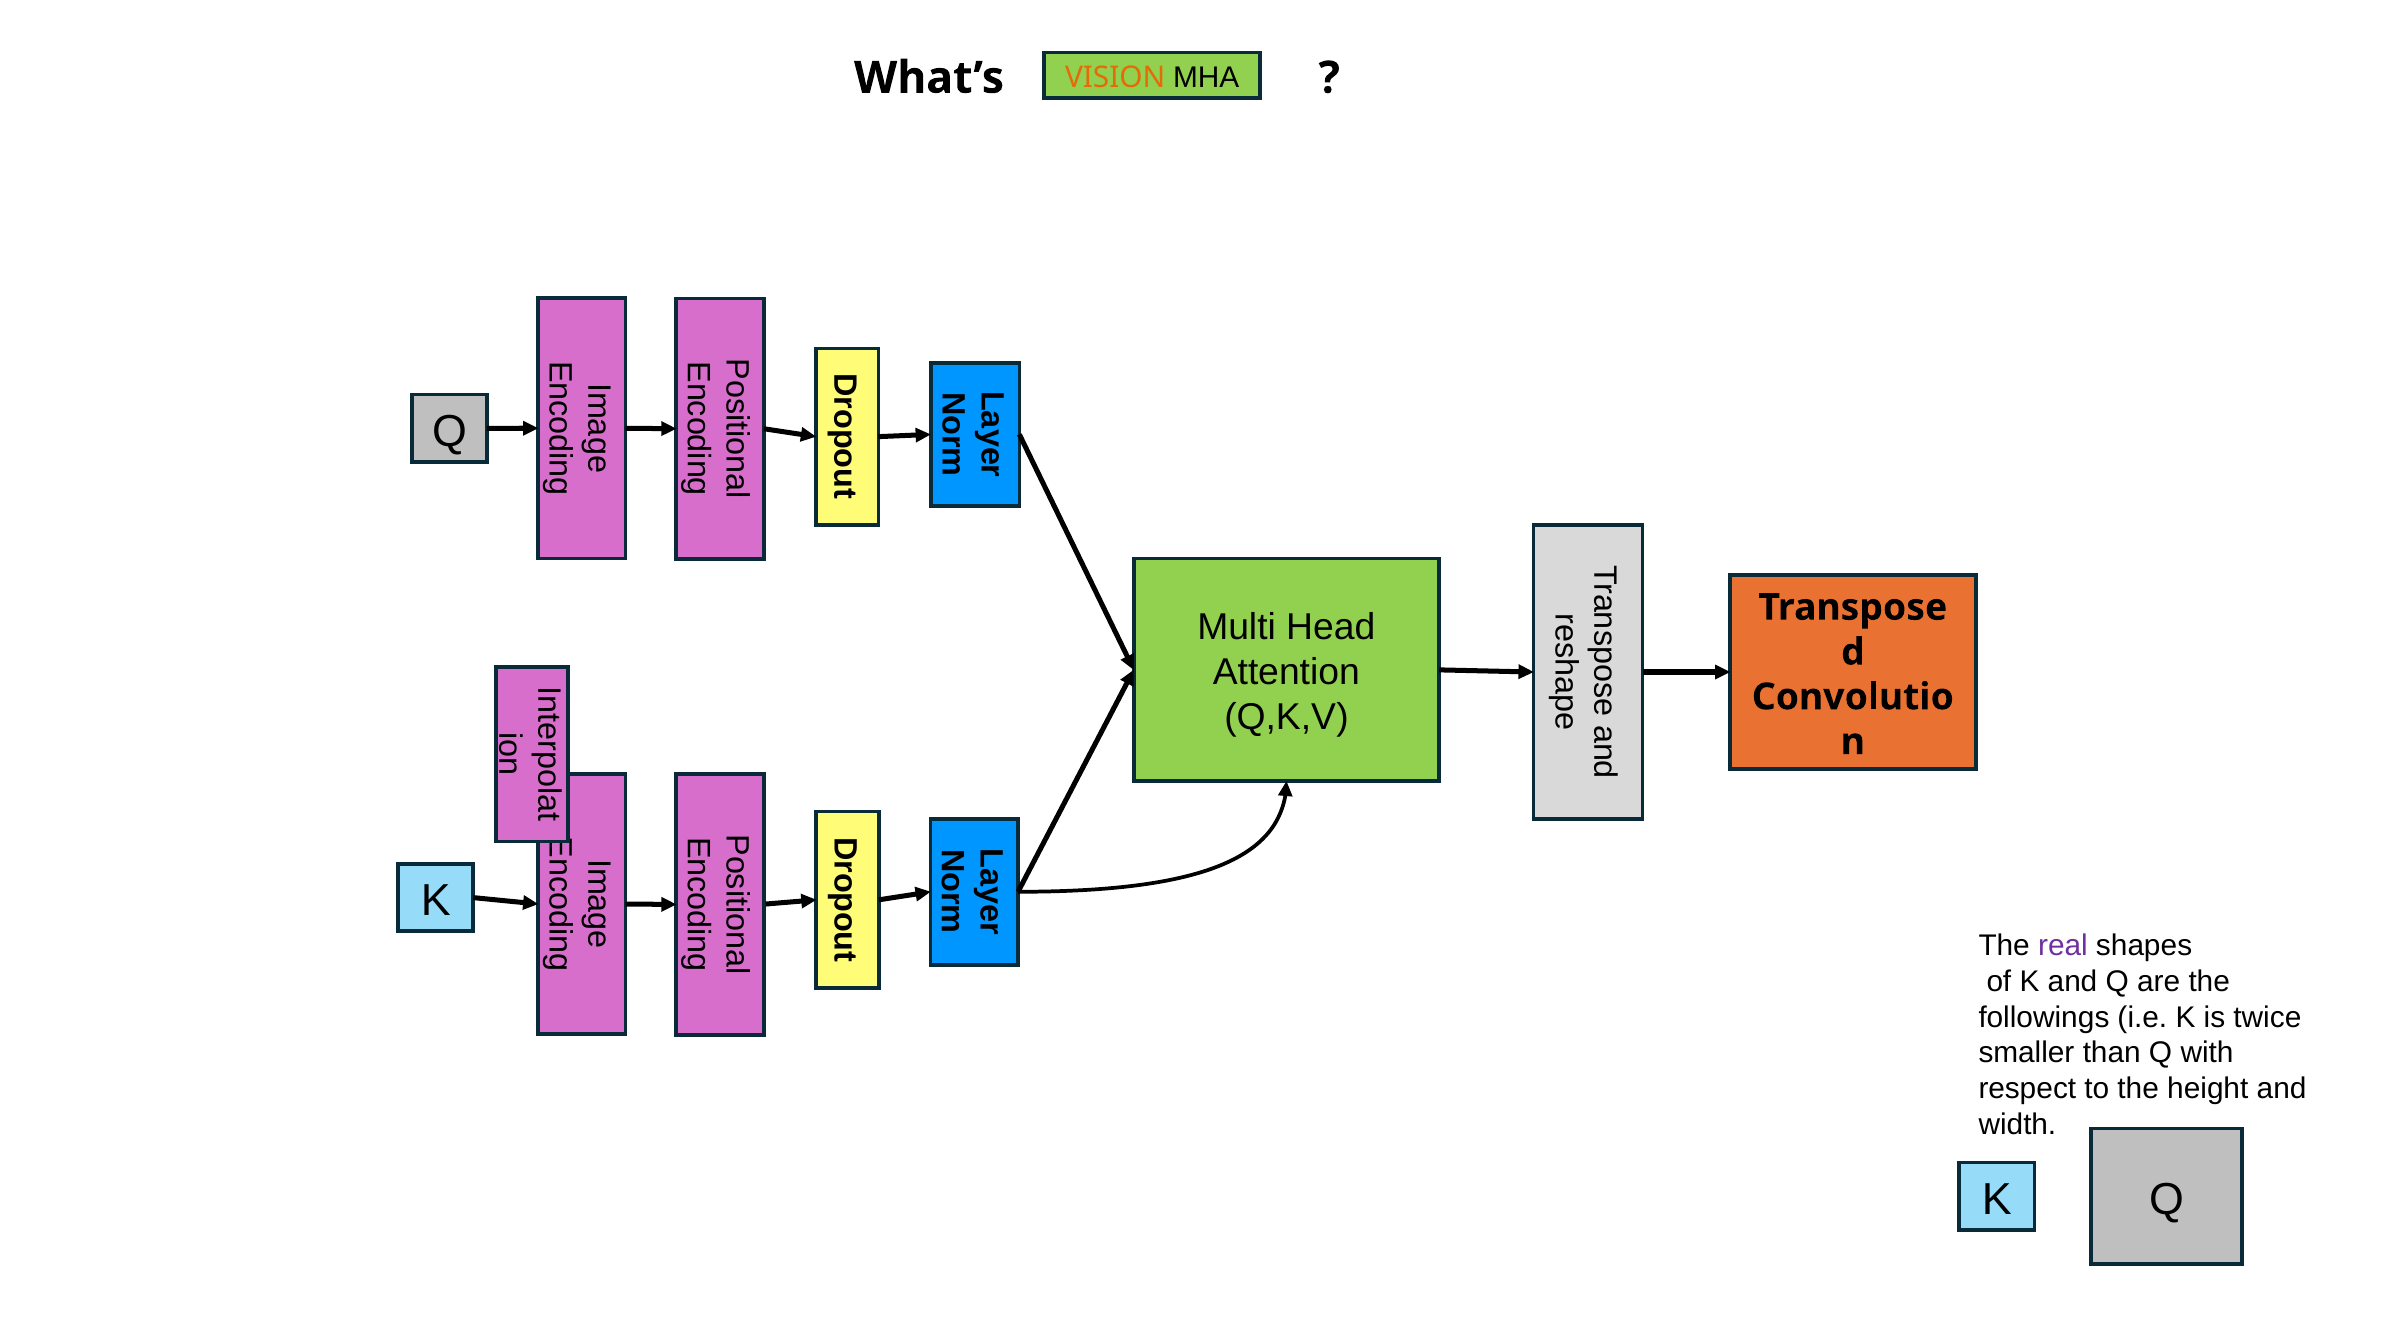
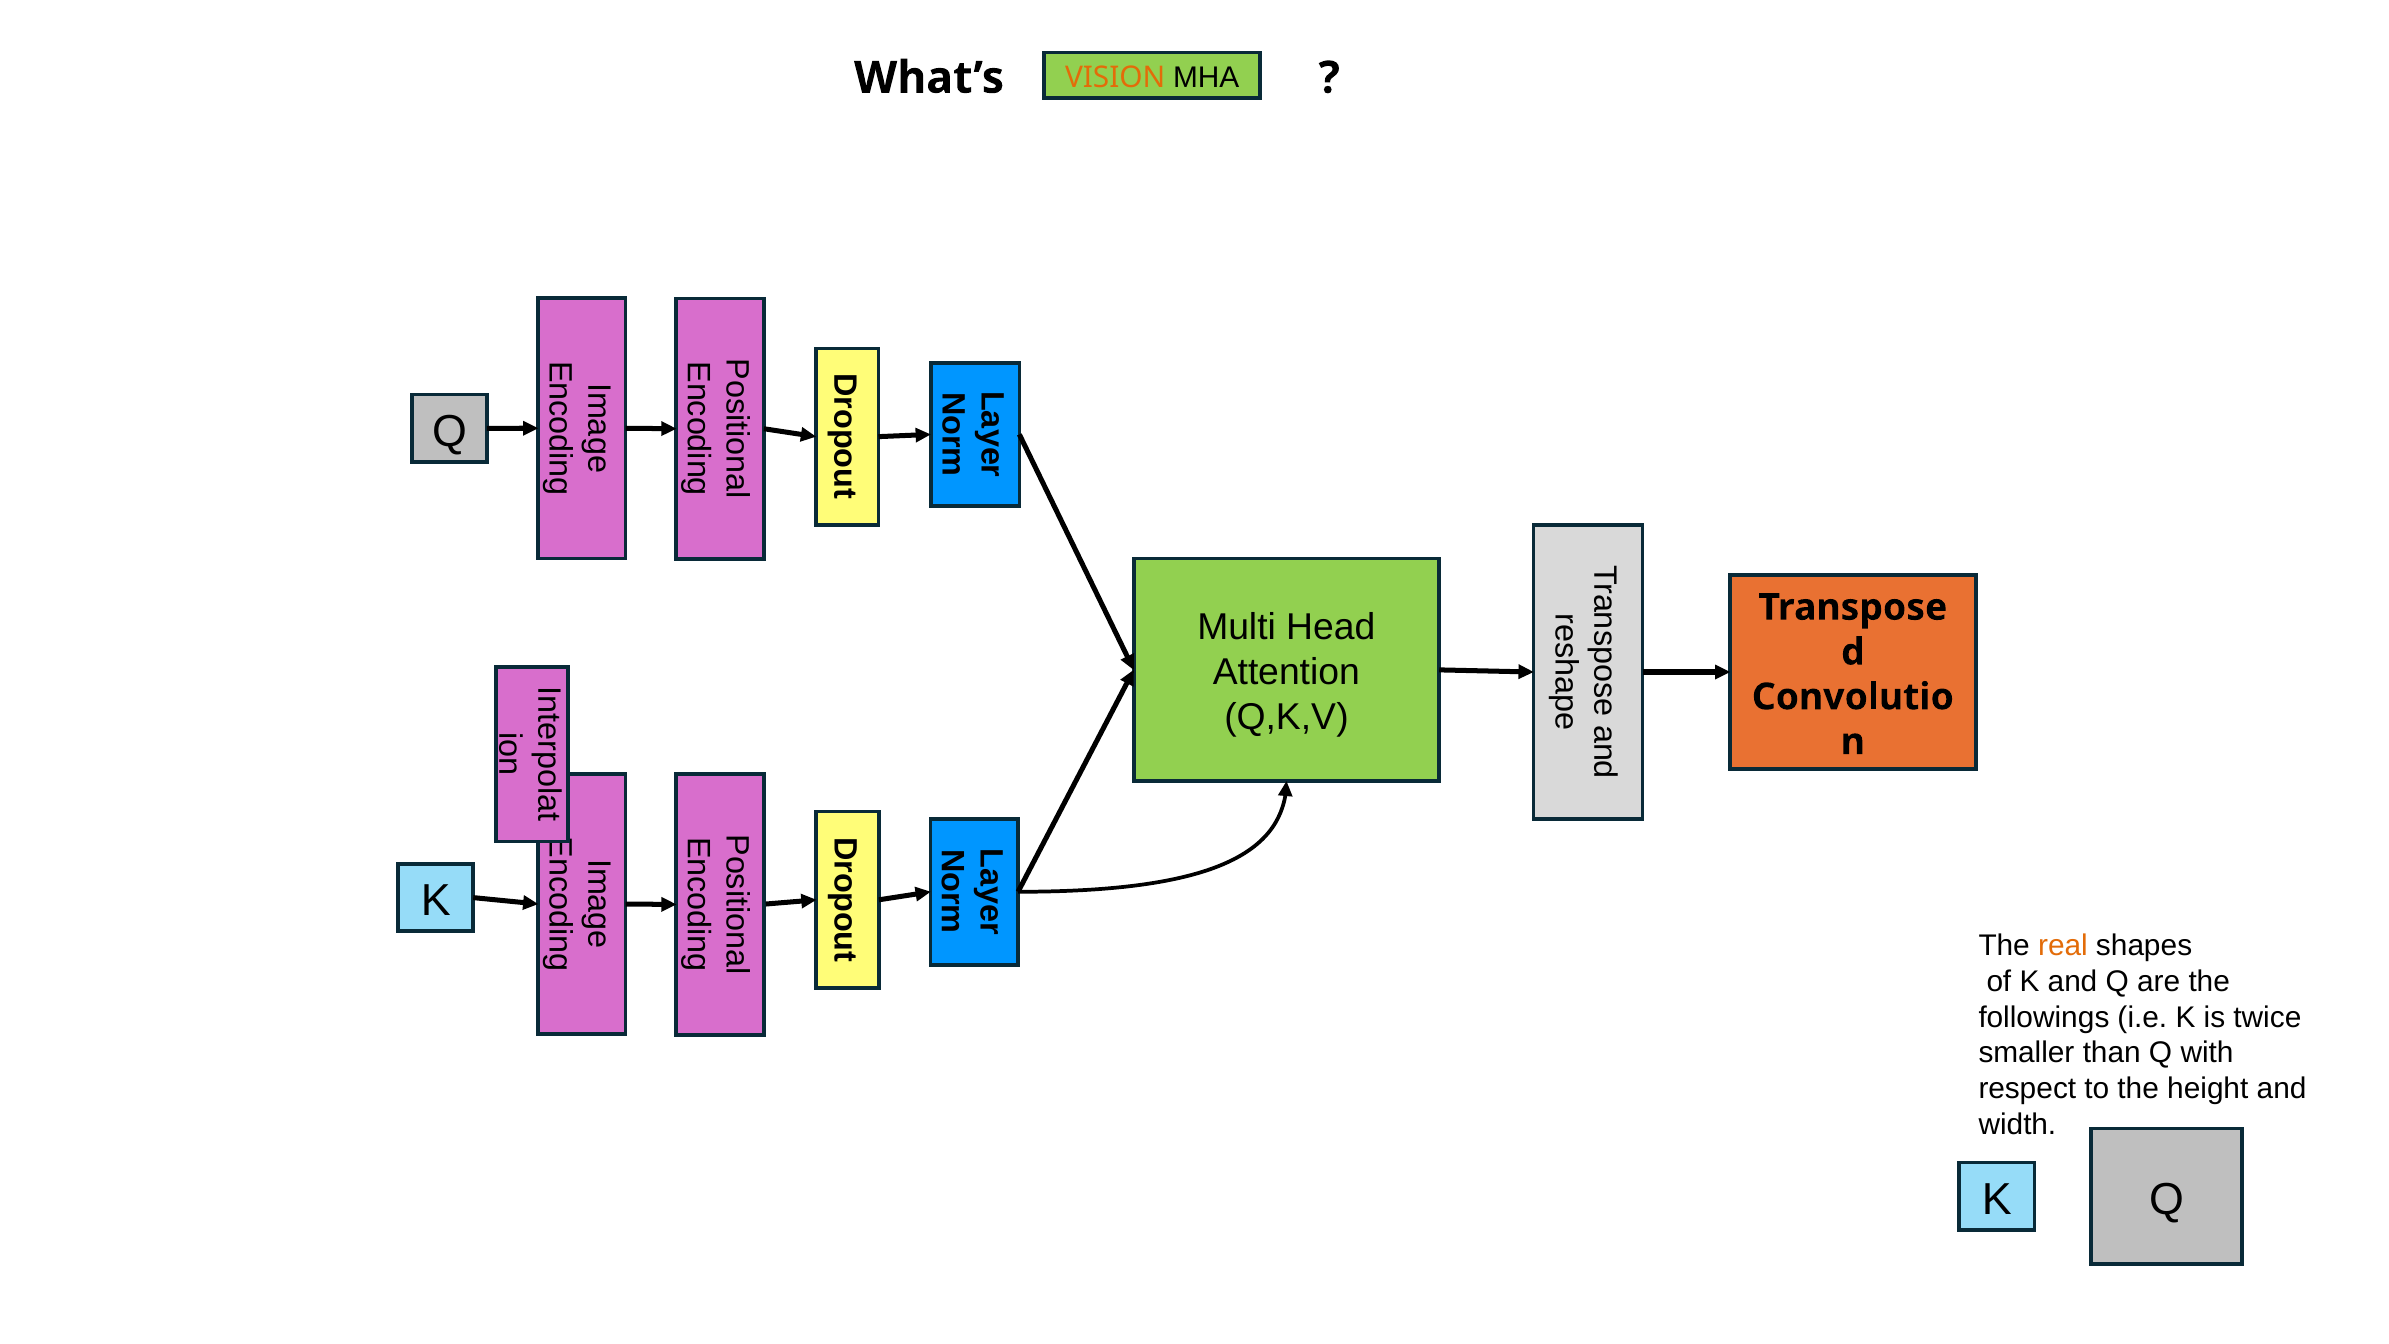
real colour: purple -> orange
